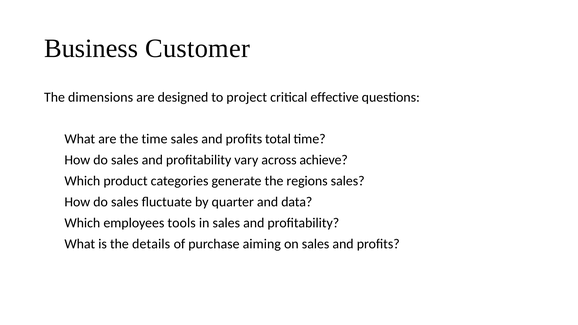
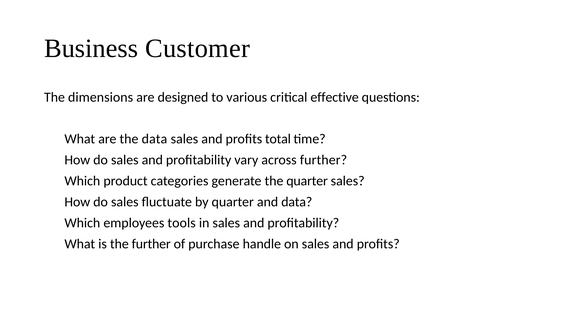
project: project -> various
the time: time -> data
across achieve: achieve -> further
the regions: regions -> quarter
the details: details -> further
aiming: aiming -> handle
